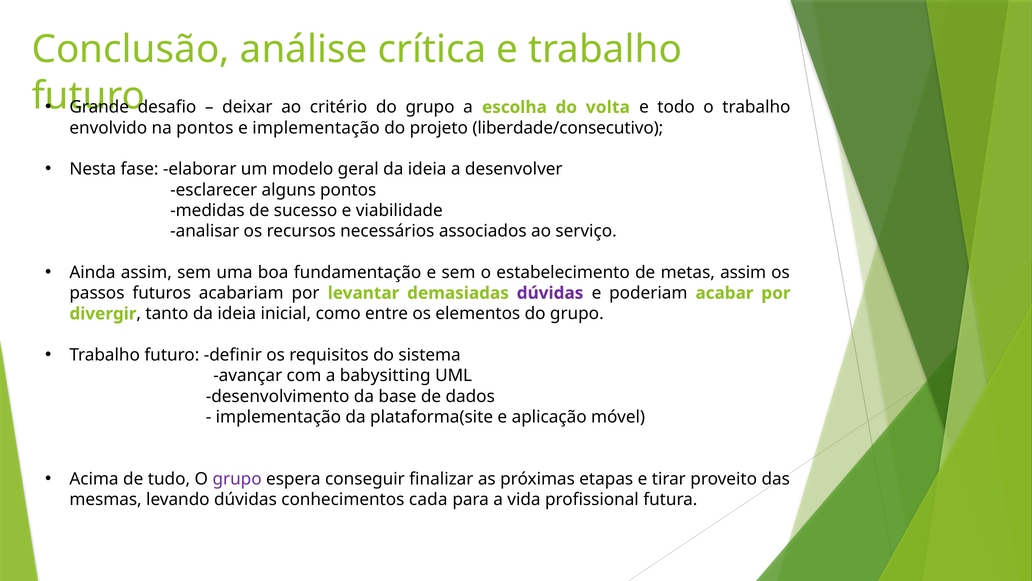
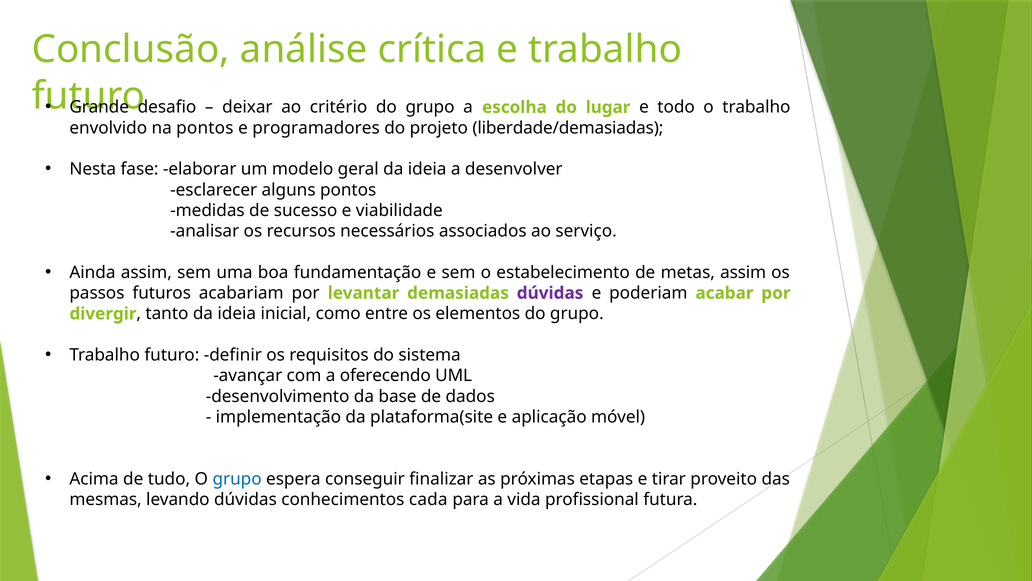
volta: volta -> lugar
e implementação: implementação -> programadores
liberdade/consecutivo: liberdade/consecutivo -> liberdade/demasiadas
babysitting: babysitting -> oferecendo
grupo at (237, 479) colour: purple -> blue
